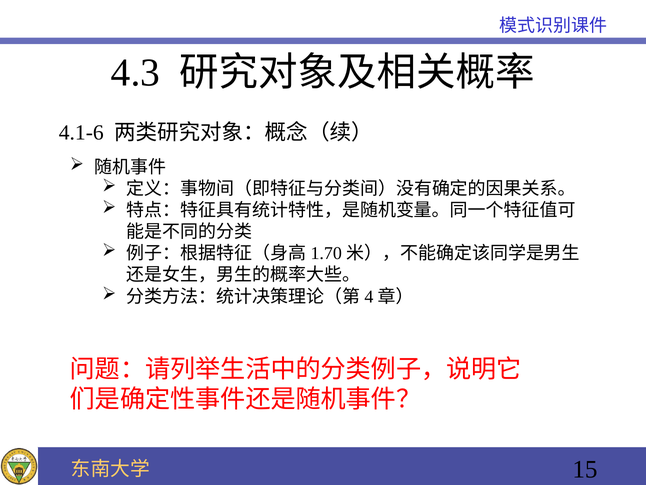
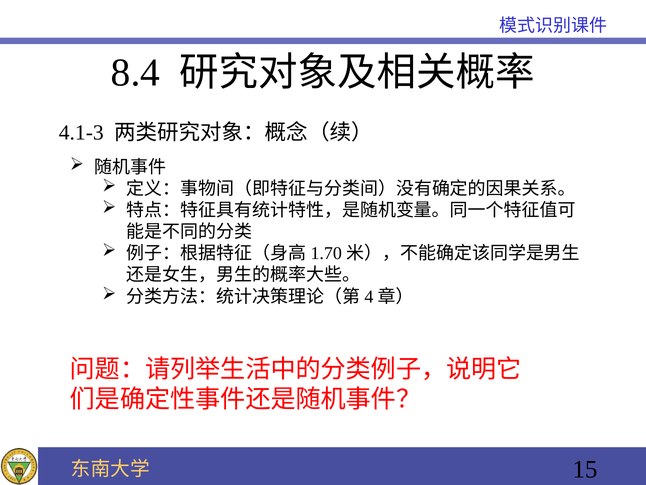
4.3: 4.3 -> 8.4
4.1-6: 4.1-6 -> 4.1-3
